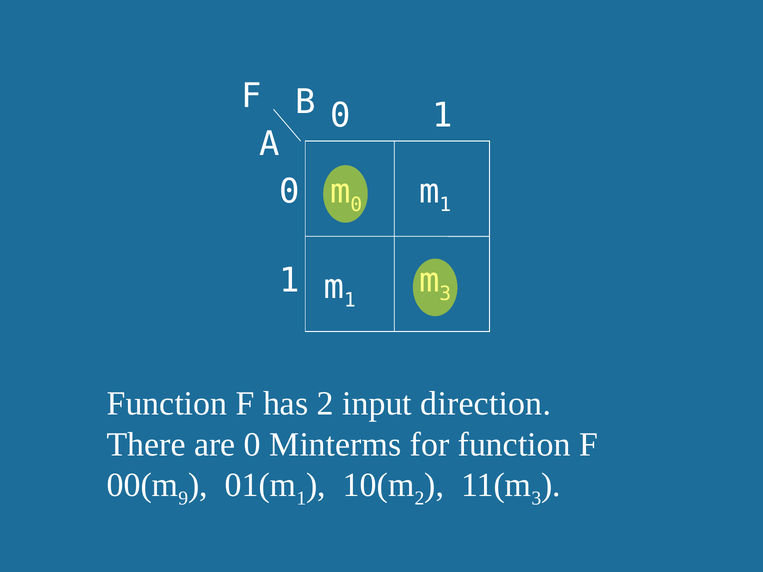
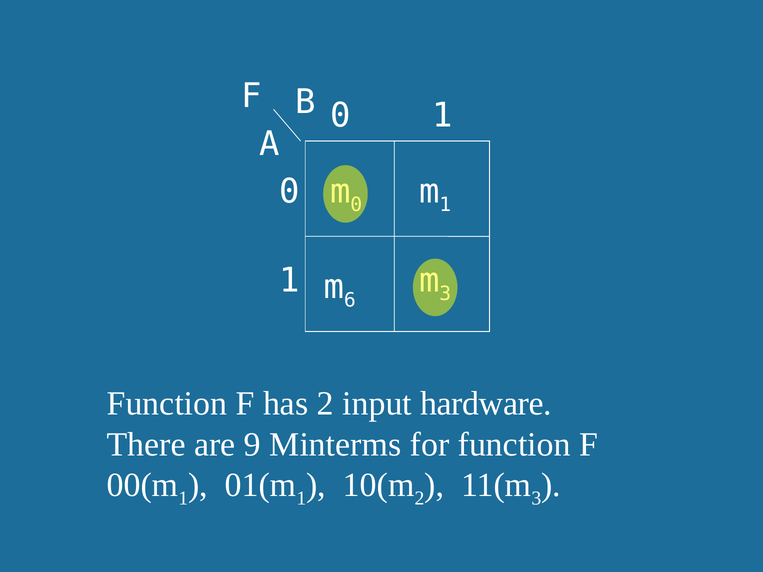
1 at (350, 300): 1 -> 6
direction: direction -> hardware
are 0: 0 -> 9
9 at (183, 499): 9 -> 1
